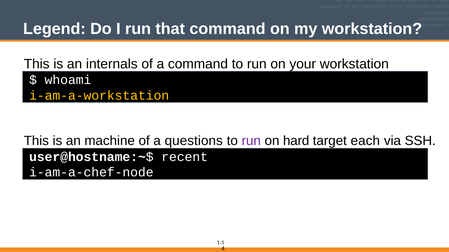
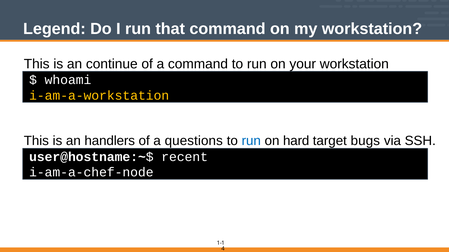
internals: internals -> continue
machine: machine -> handlers
run at (251, 141) colour: purple -> blue
each: each -> bugs
